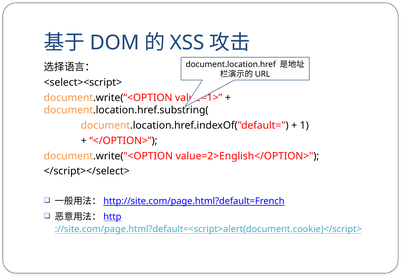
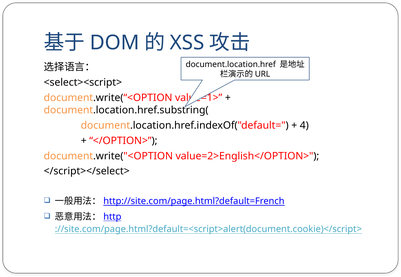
1: 1 -> 4
